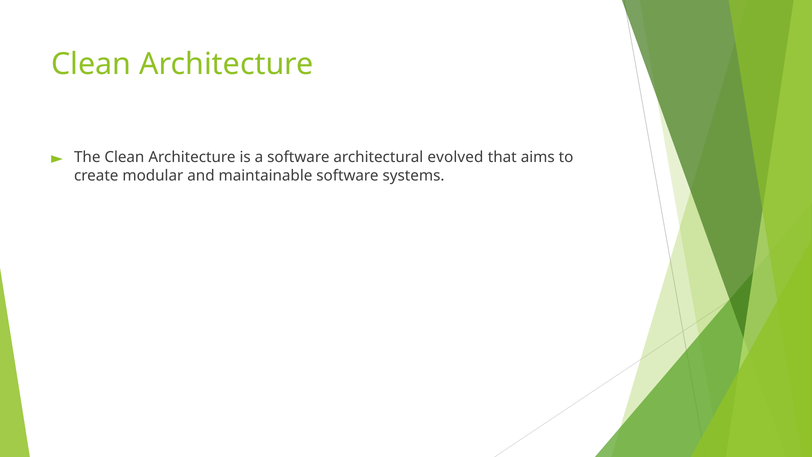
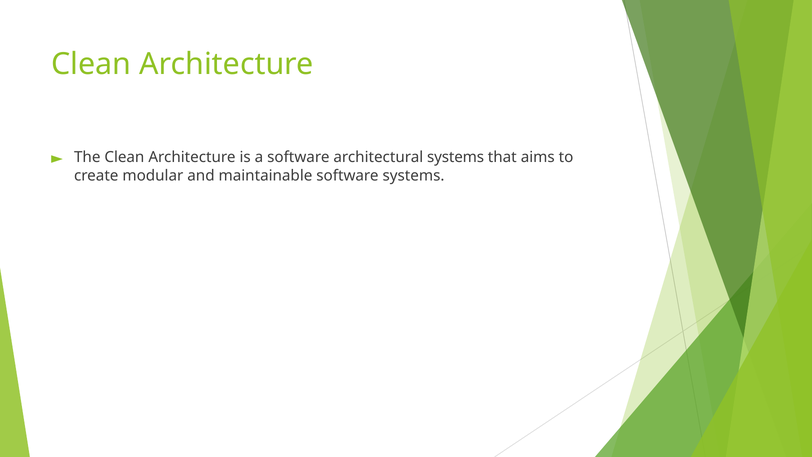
architectural evolved: evolved -> systems
